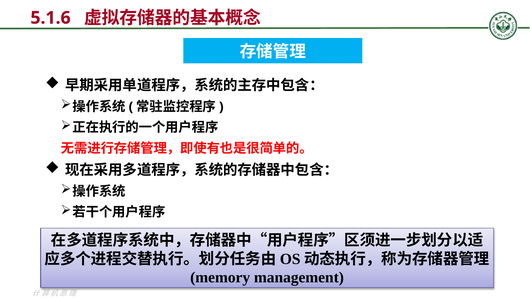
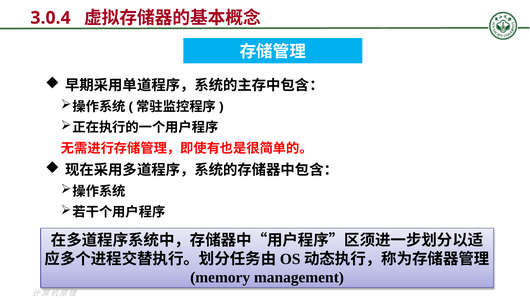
5.1.6: 5.1.6 -> 3.0.4
